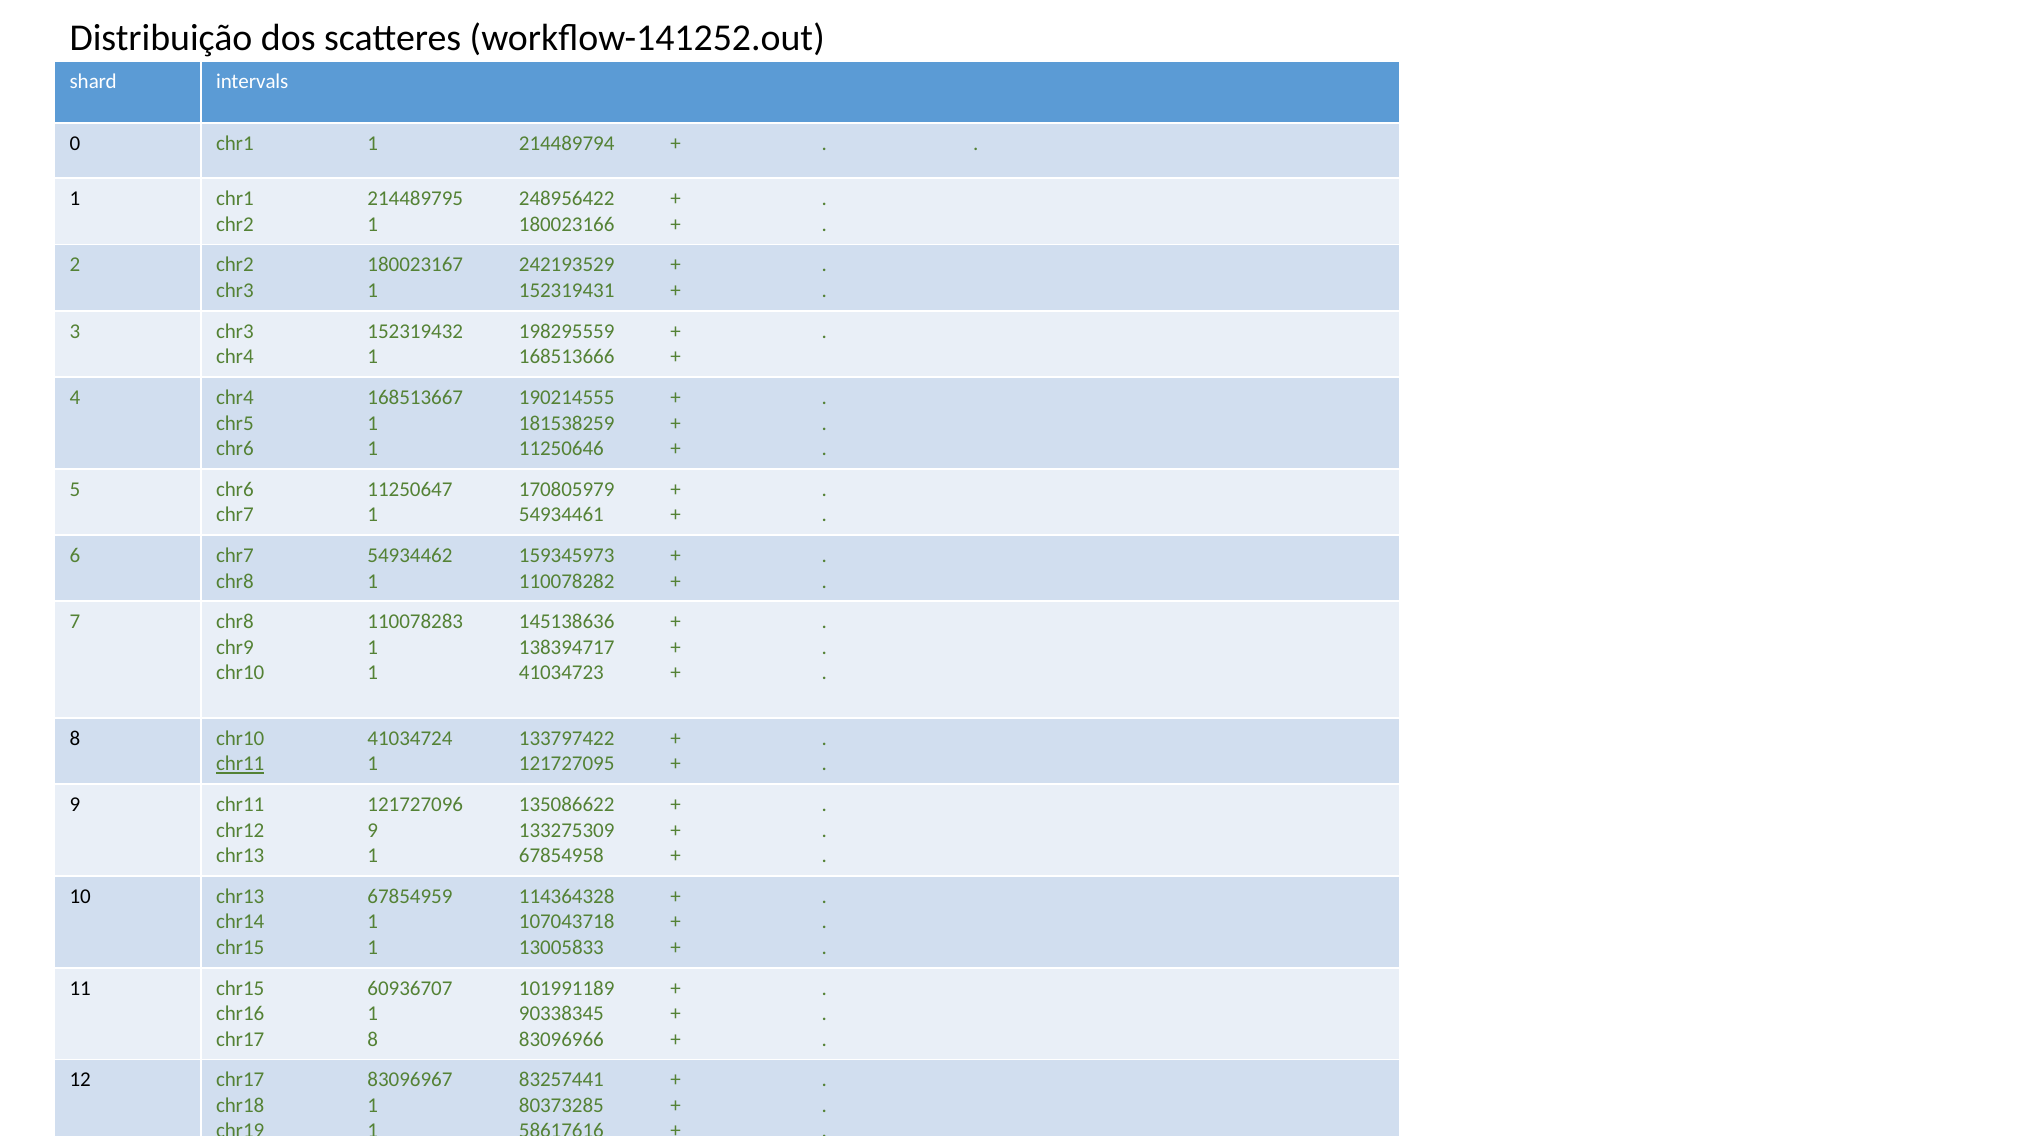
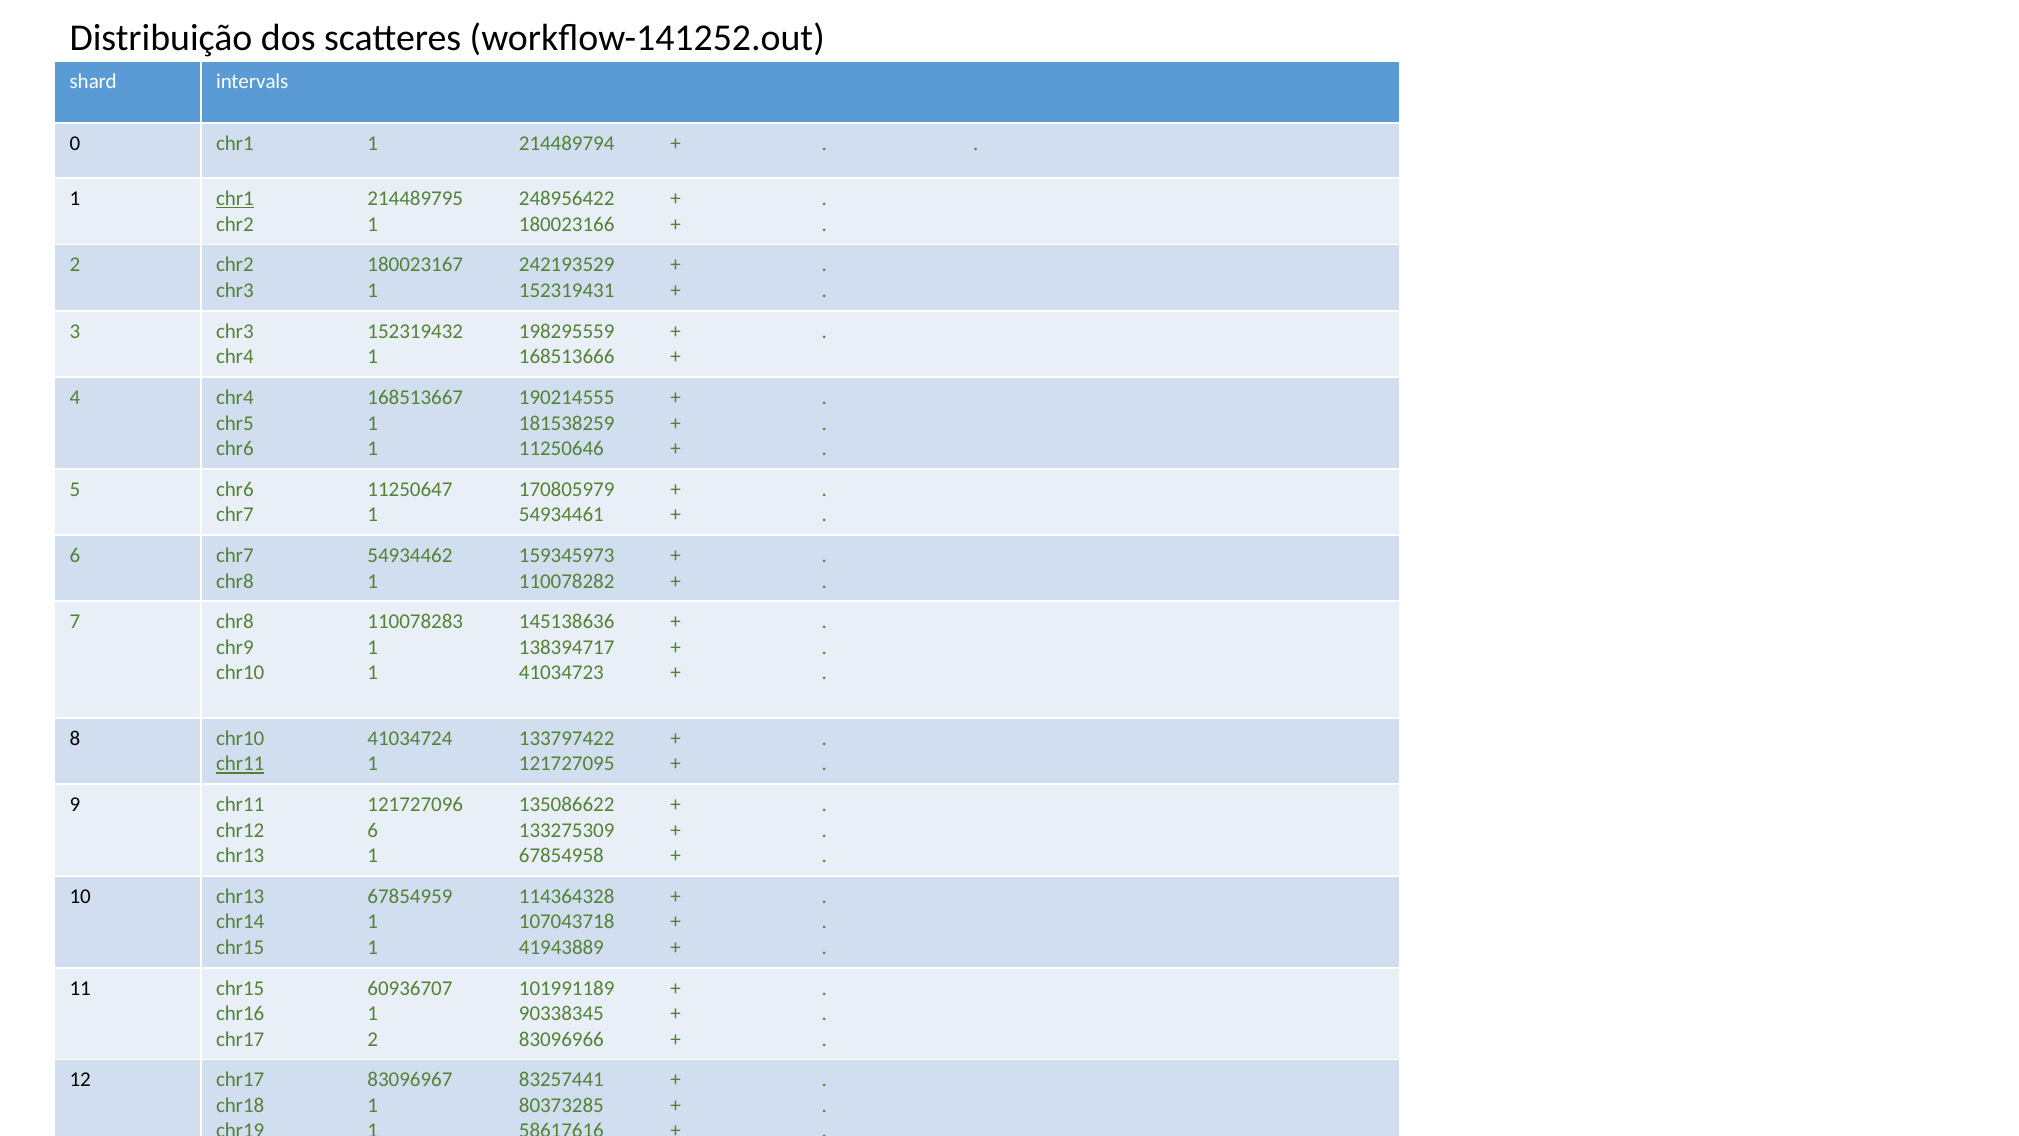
chr1 at (235, 199) underline: none -> present
chr12 9: 9 -> 6
13005833: 13005833 -> 41943889
chr17 8: 8 -> 2
